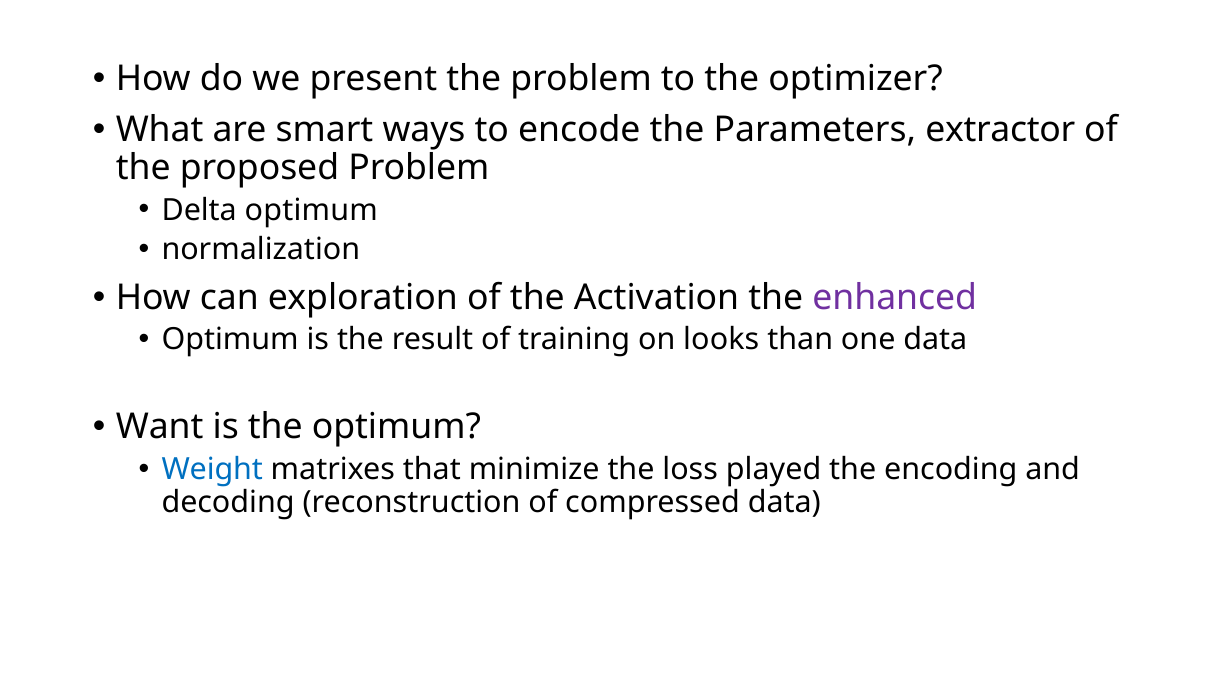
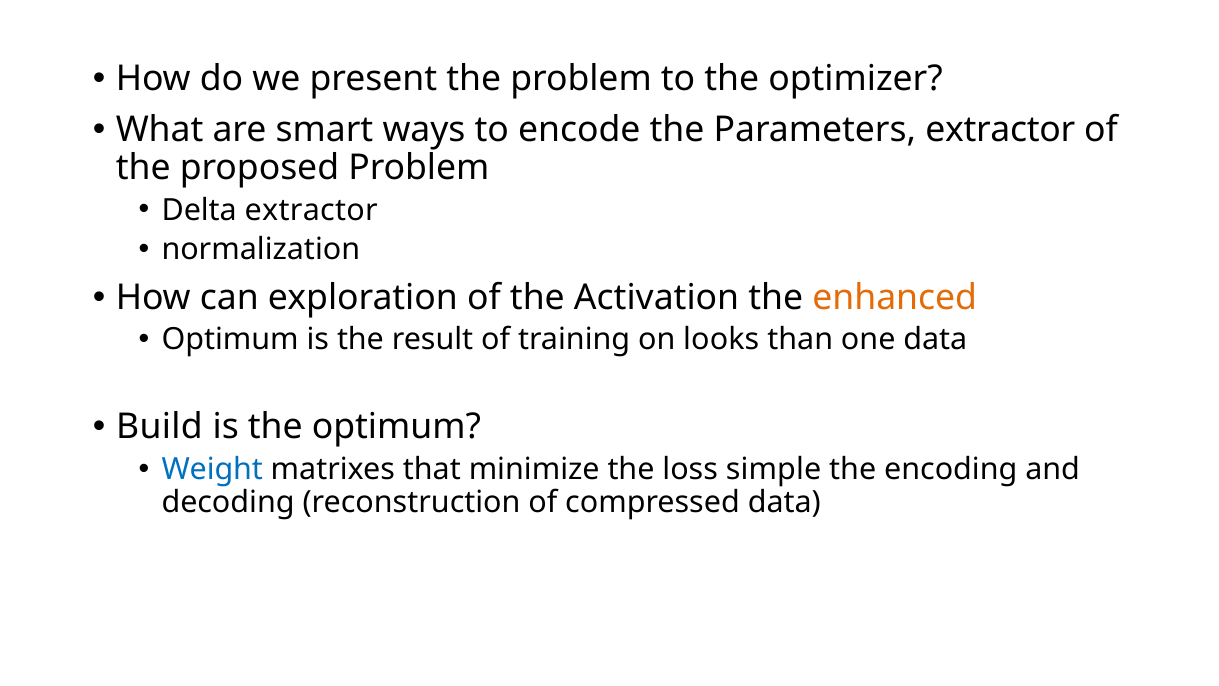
Delta optimum: optimum -> extractor
enhanced colour: purple -> orange
Want: Want -> Build
played: played -> simple
